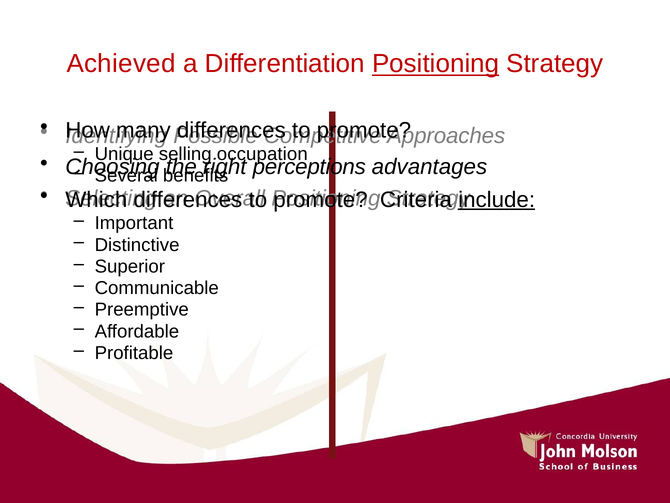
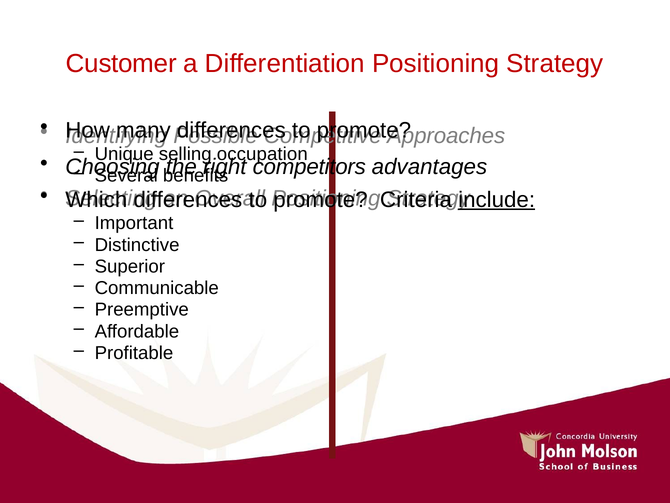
Achieved: Achieved -> Customer
Positioning at (436, 64) underline: present -> none
perceptions: perceptions -> competitors
